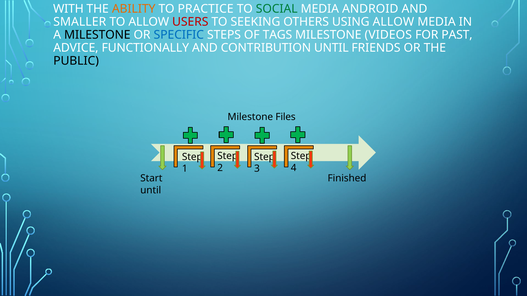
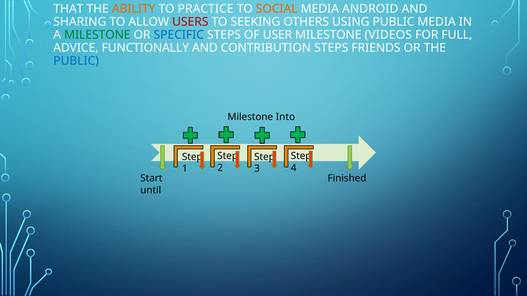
WITH: WITH -> THAT
SOCIAL colour: green -> orange
SMALLER: SMALLER -> SHARING
USING ALLOW: ALLOW -> PUBLIC
MILESTONE at (97, 35) colour: black -> green
TAGS: TAGS -> USER
PAST: PAST -> FULL
CONTRIBUTION UNTIL: UNTIL -> STEPS
PUBLIC at (76, 61) colour: black -> blue
Files: Files -> Into
